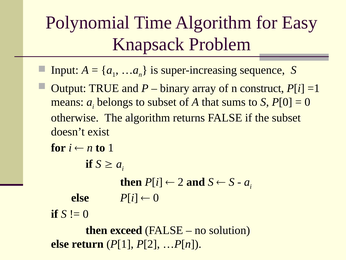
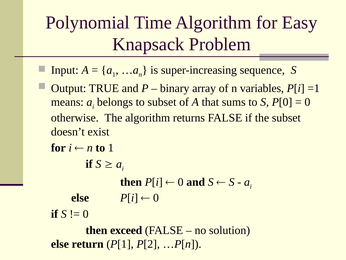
construct: construct -> variables
2 at (181, 182): 2 -> 0
